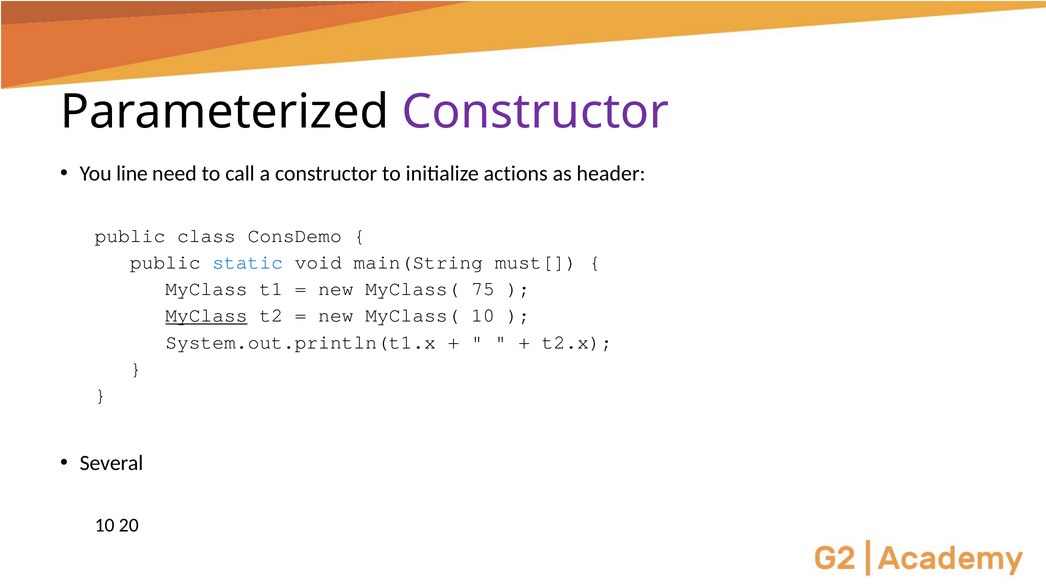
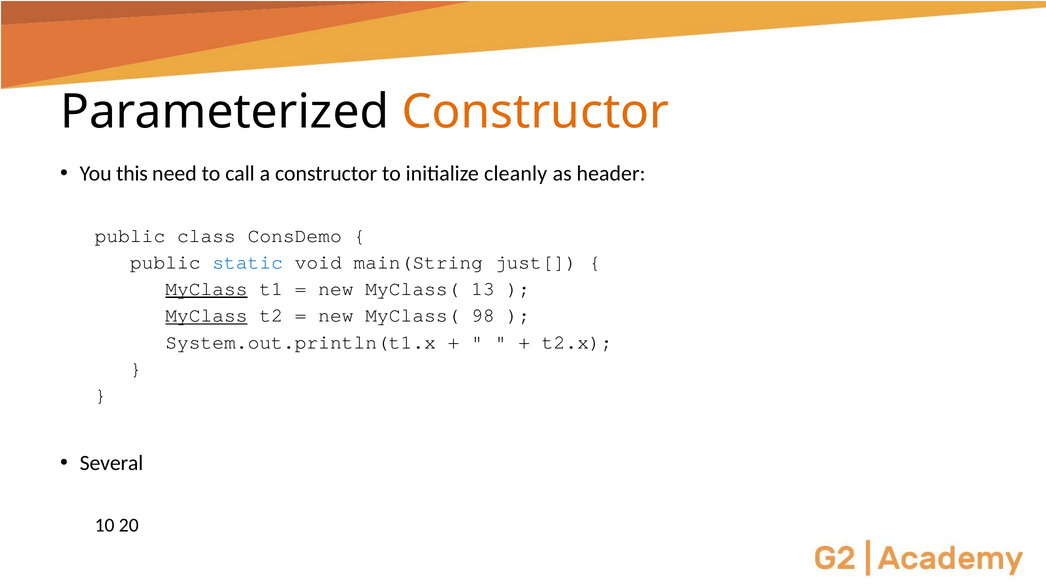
Constructor at (535, 112) colour: purple -> orange
line: line -> this
actions: actions -> cleanly
must[: must[ -> just[
MyClass at (206, 289) underline: none -> present
75: 75 -> 13
MyClass( 10: 10 -> 98
